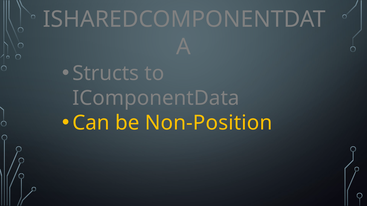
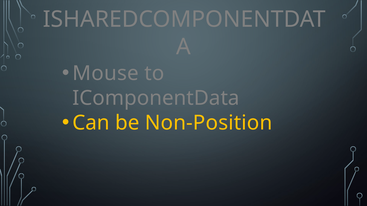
Structs: Structs -> Mouse
